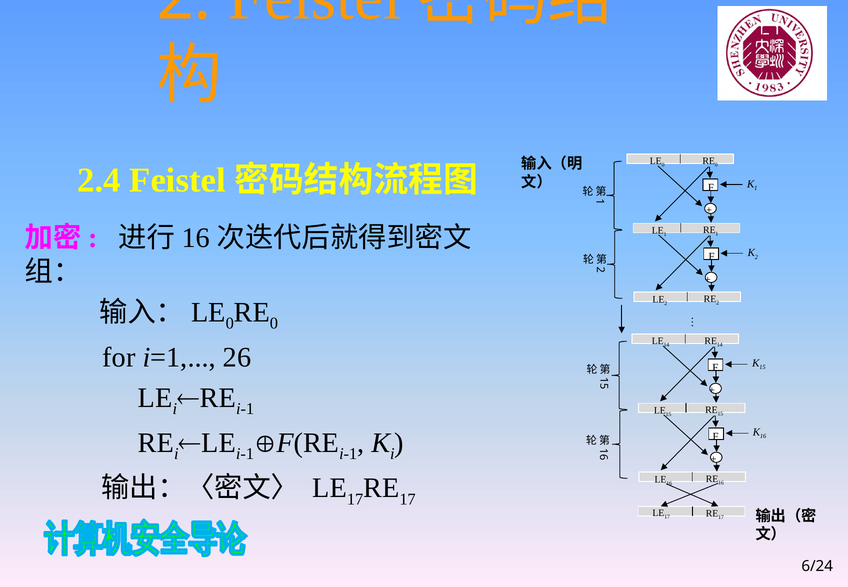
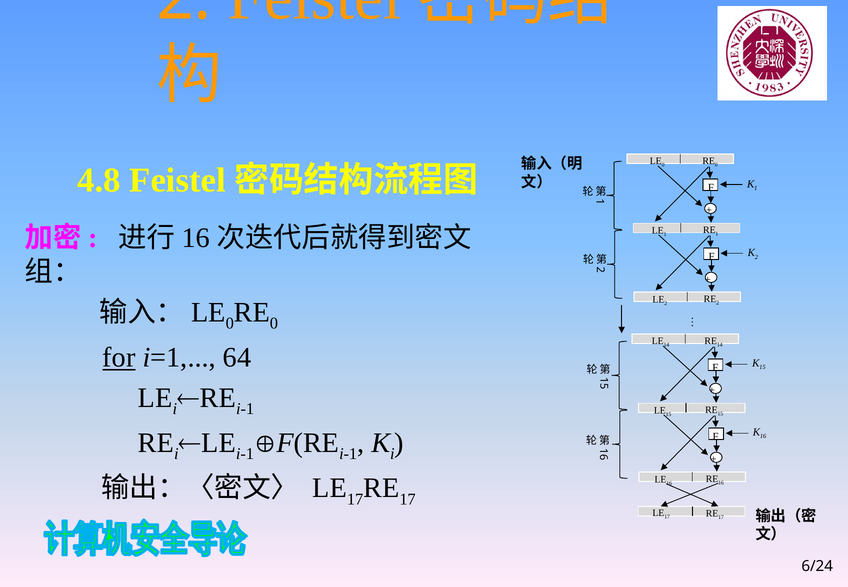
2.4: 2.4 -> 4.8
for underline: none -> present
26: 26 -> 64
